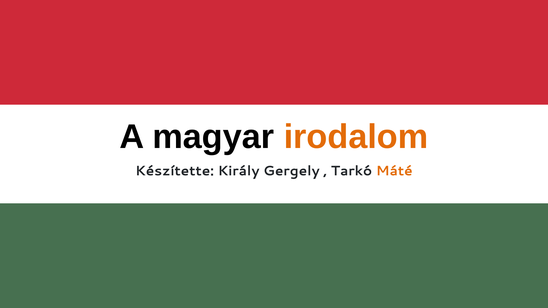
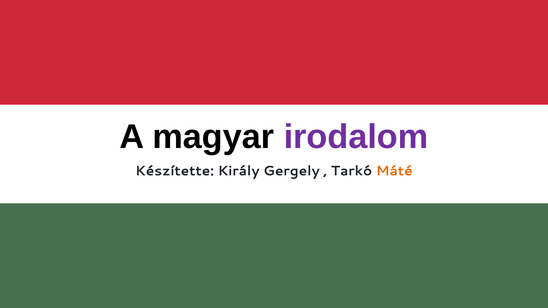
irodalom colour: orange -> purple
